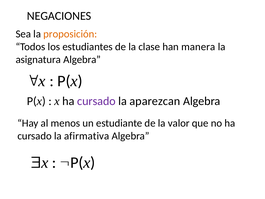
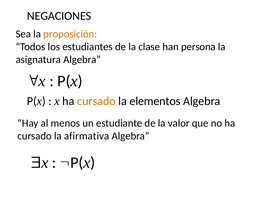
manera: manera -> persona
cursado at (96, 101) colour: purple -> orange
aparezcan: aparezcan -> elementos
